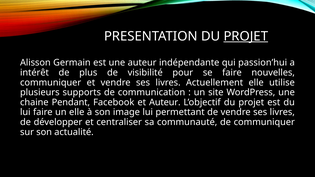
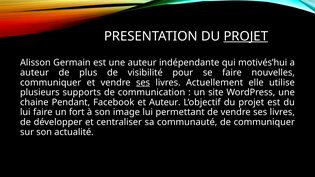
passion’hui: passion’hui -> motivés’hui
intérêt at (34, 73): intérêt -> auteur
ses at (143, 83) underline: none -> present
un elle: elle -> fort
